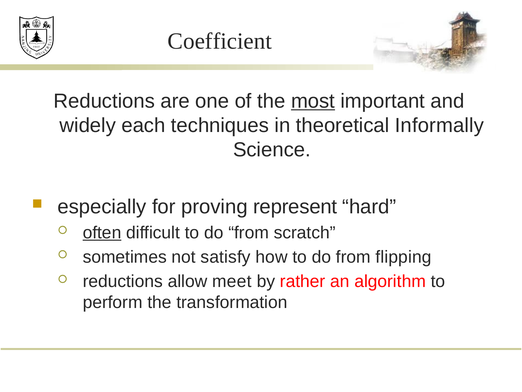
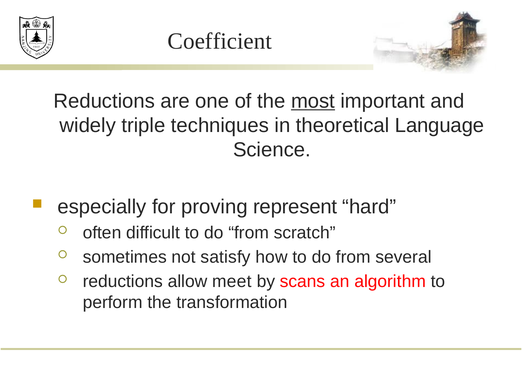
each: each -> triple
Informally: Informally -> Language
often underline: present -> none
flipping: flipping -> several
rather: rather -> scans
